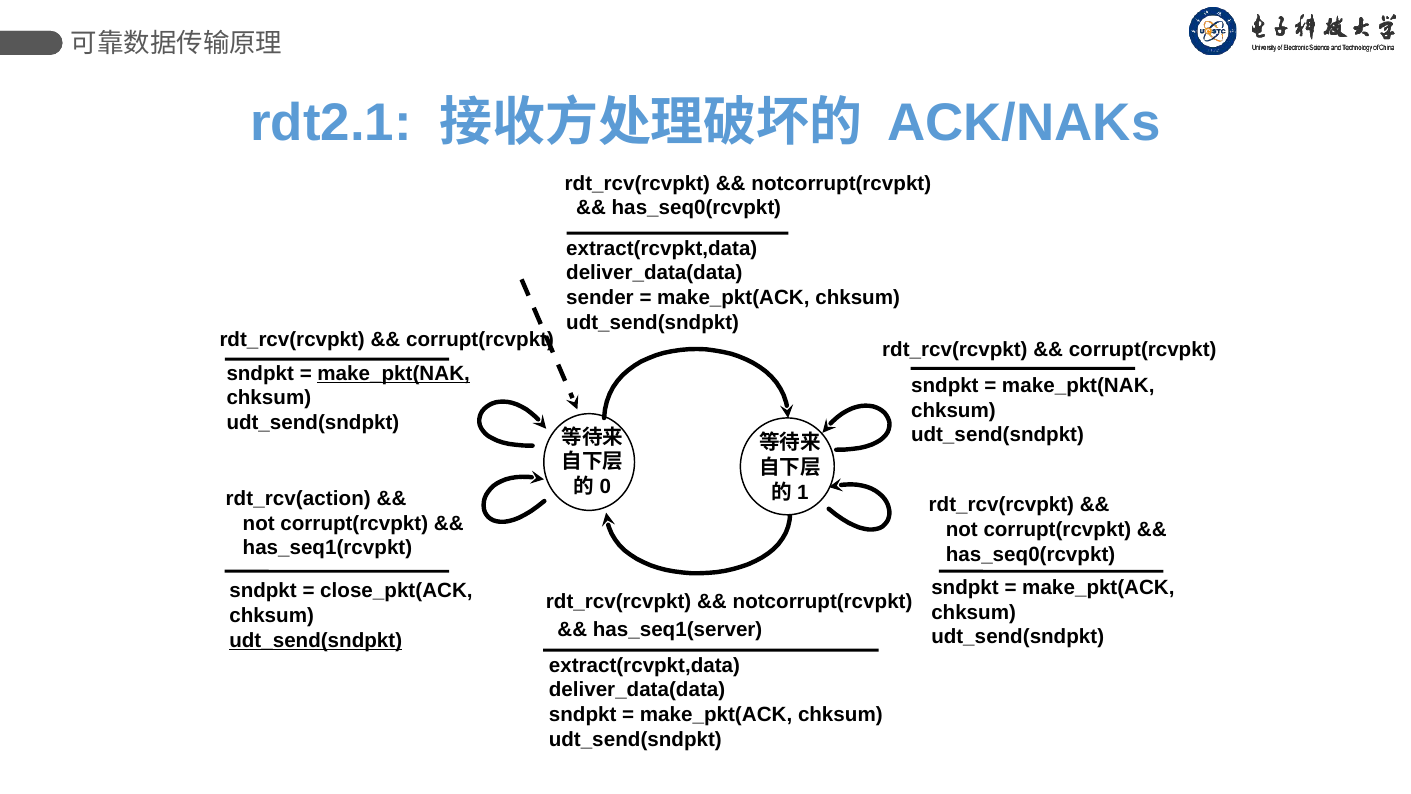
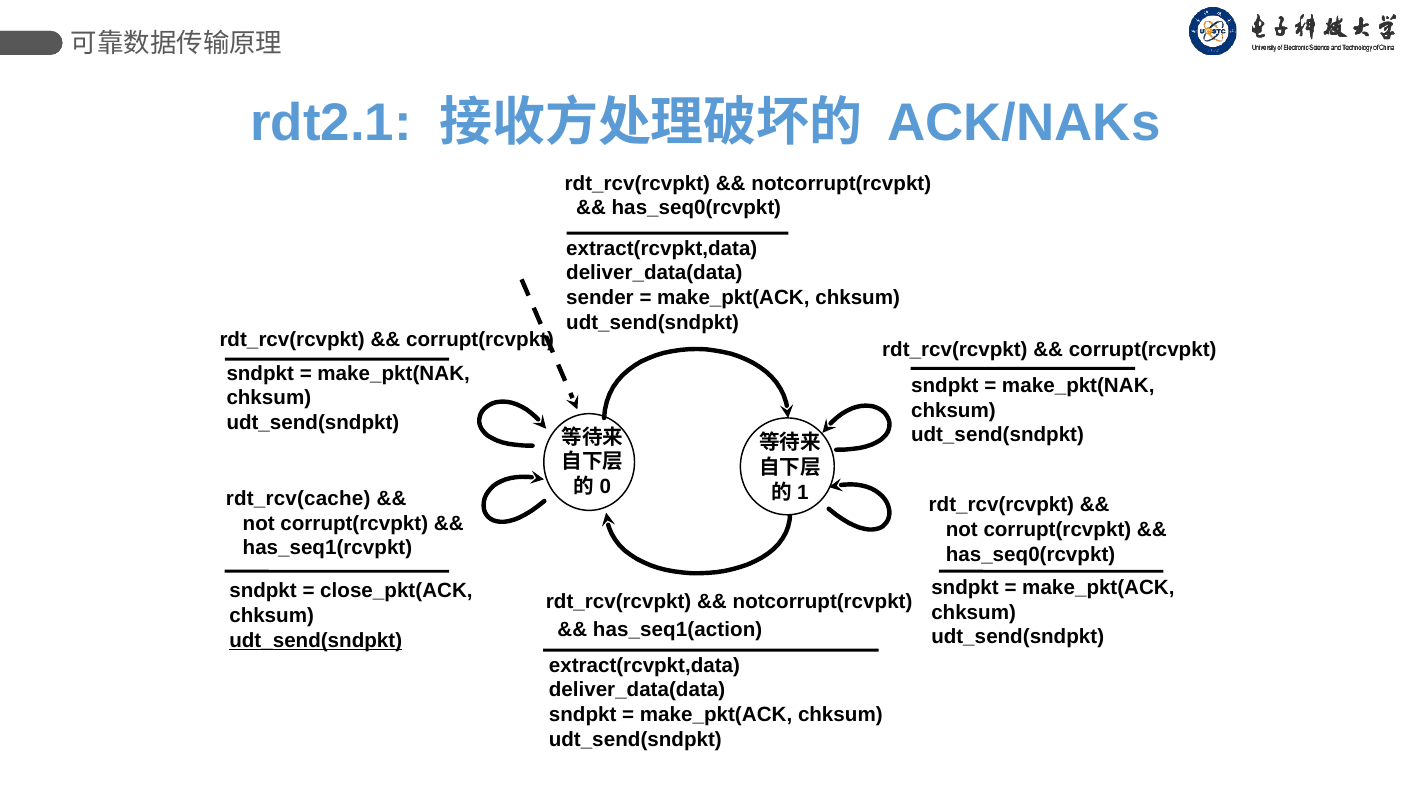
make_pkt(NAK at (394, 373) underline: present -> none
rdt_rcv(action: rdt_rcv(action -> rdt_rcv(cache
has_seq1(server: has_seq1(server -> has_seq1(action
